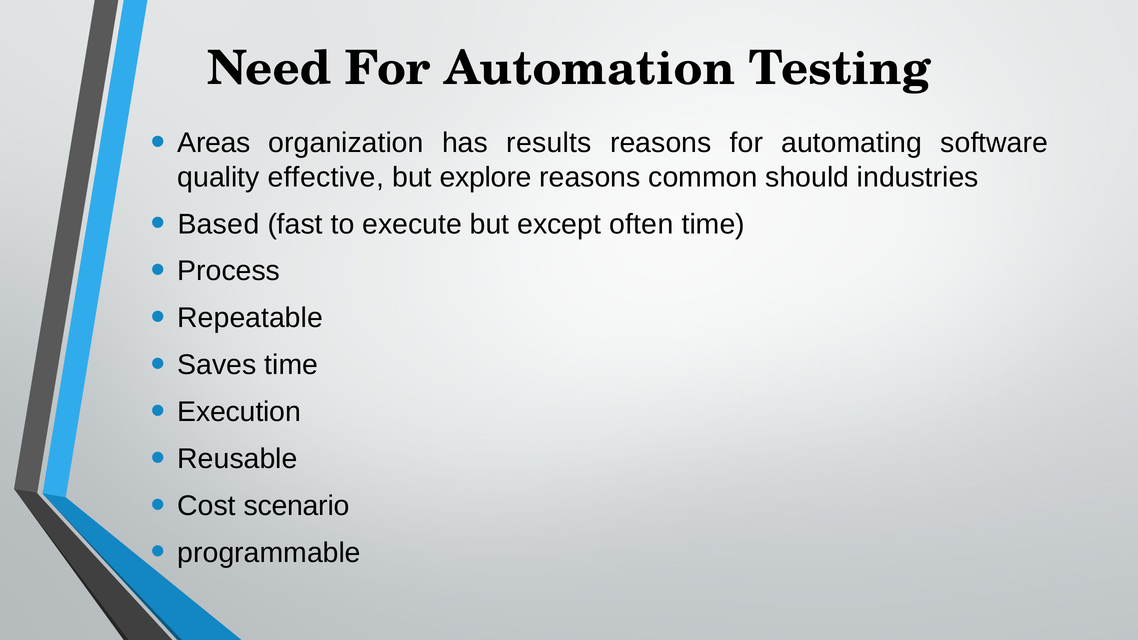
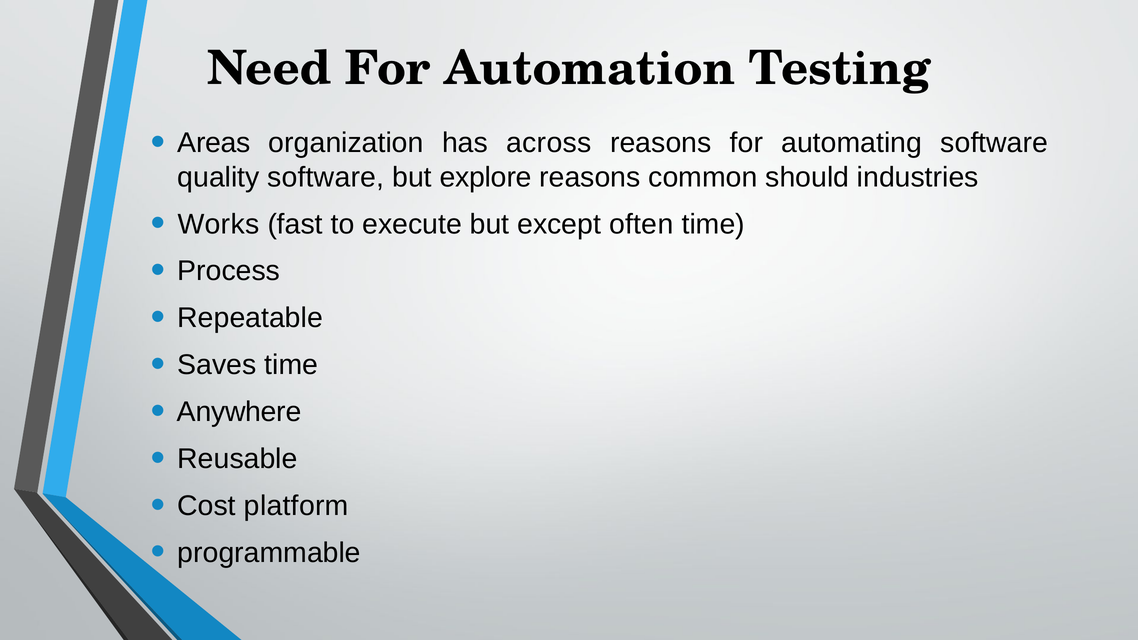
results: results -> across
quality effective: effective -> software
Based: Based -> Works
Execution: Execution -> Anywhere
scenario: scenario -> platform
